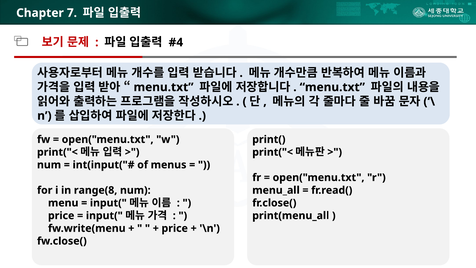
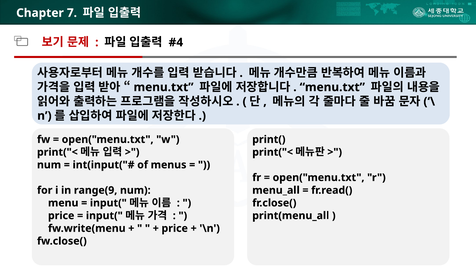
range(8: range(8 -> range(9
